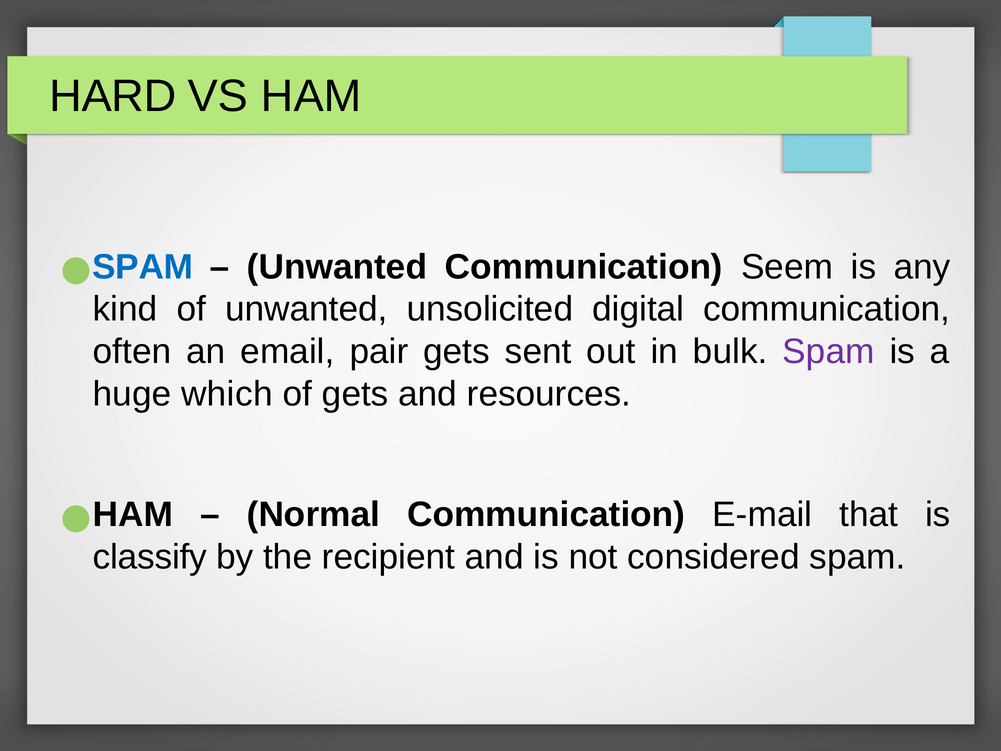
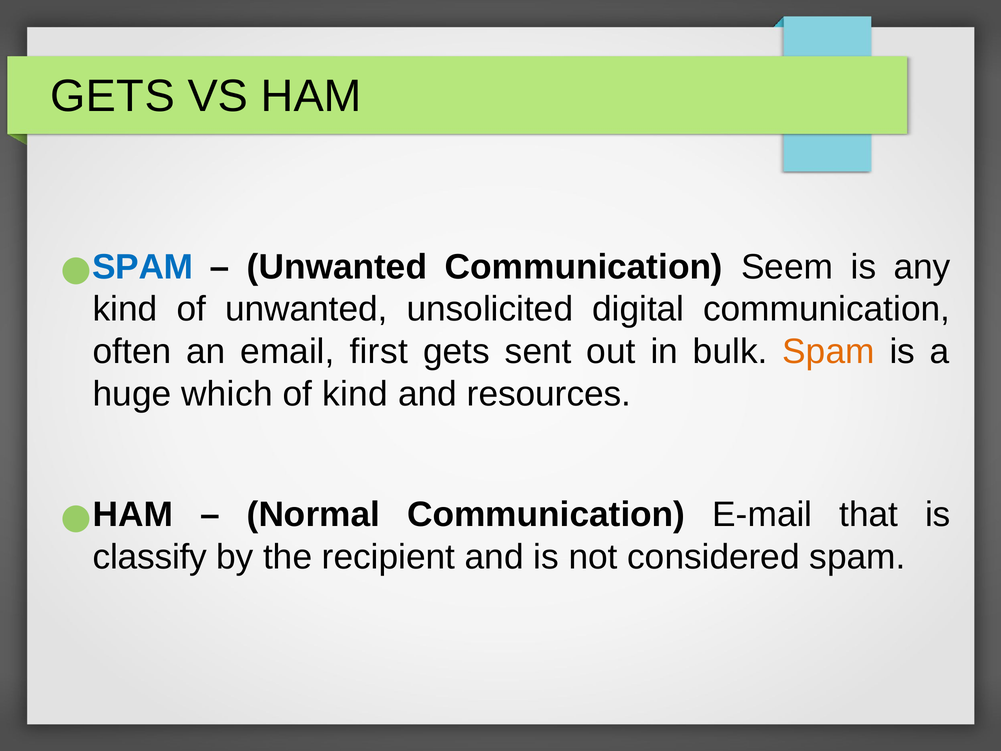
HARD at (113, 96): HARD -> GETS
pair: pair -> first
Spam at (829, 352) colour: purple -> orange
of gets: gets -> kind
